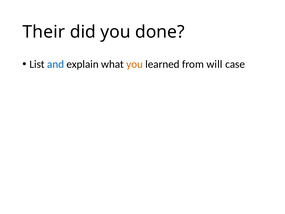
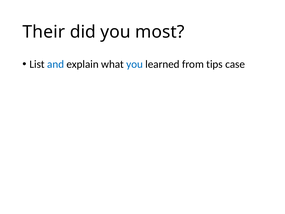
done: done -> most
you at (135, 64) colour: orange -> blue
will: will -> tips
